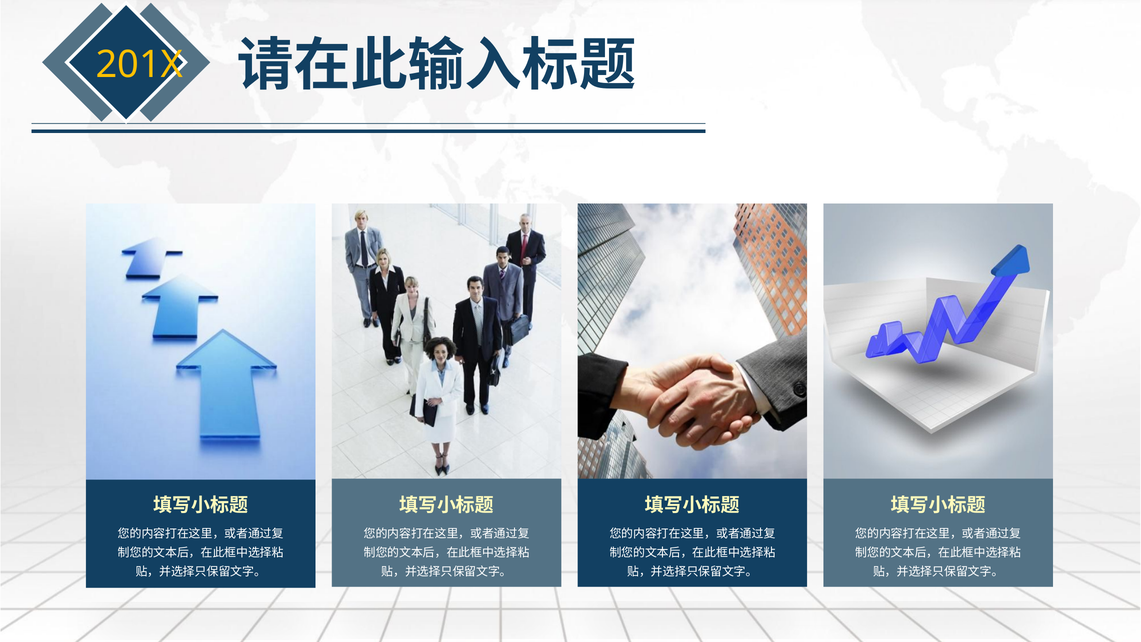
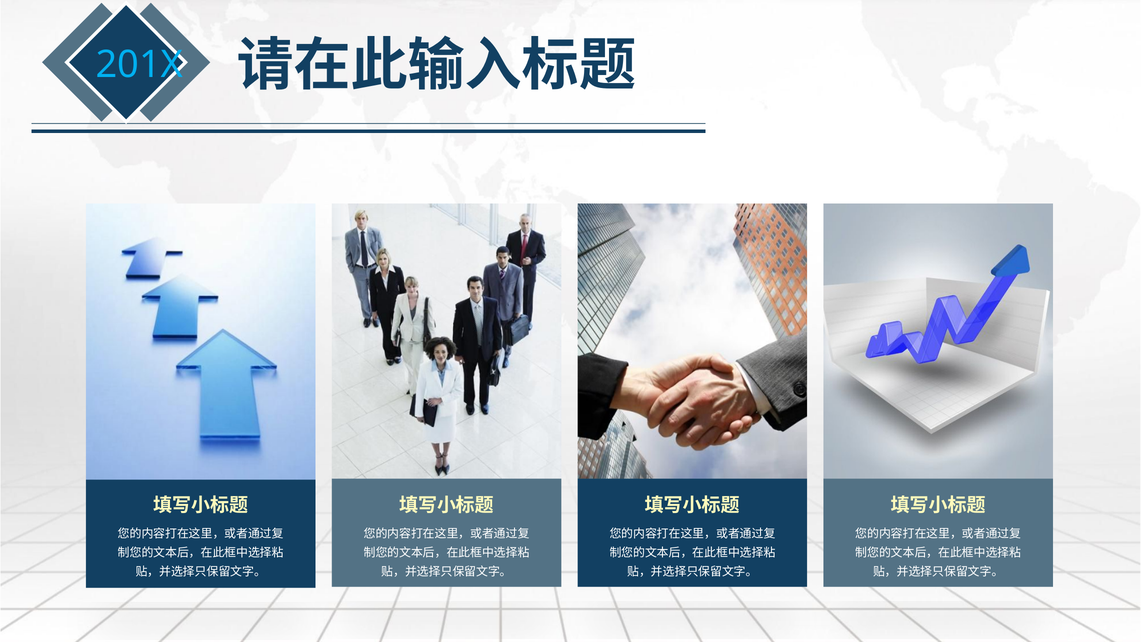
201X colour: yellow -> light blue
